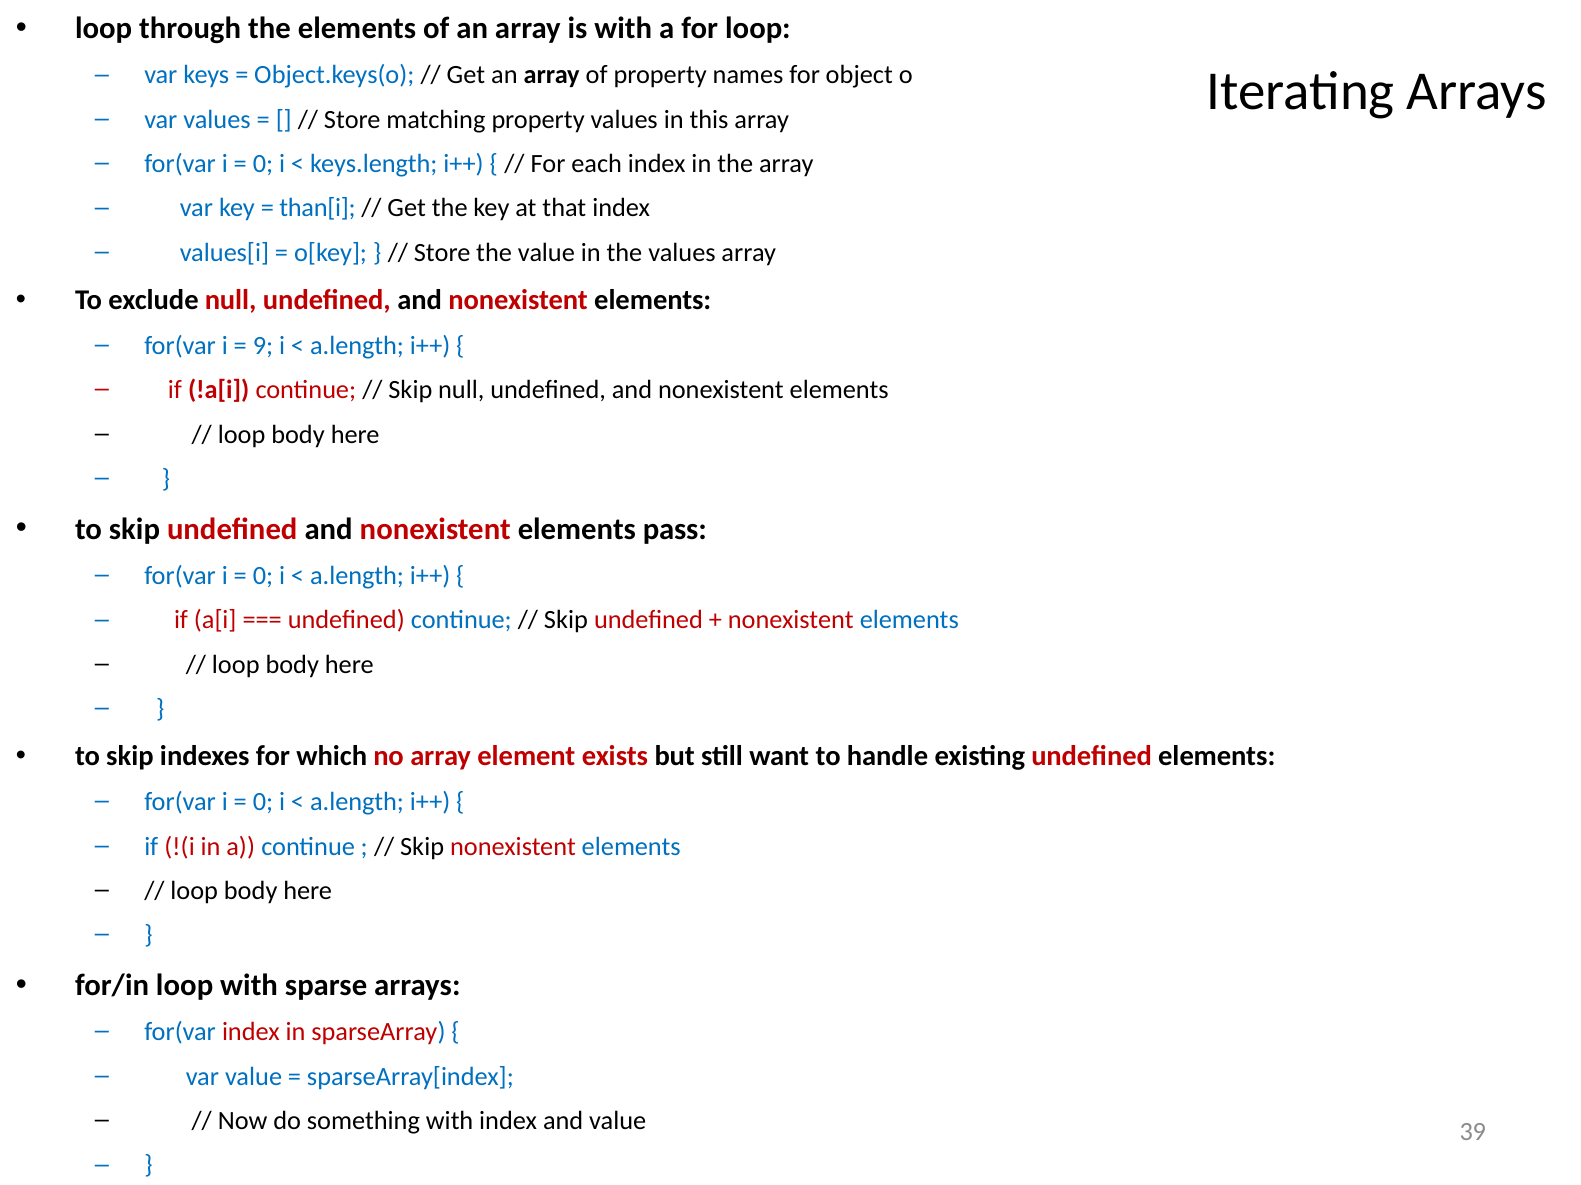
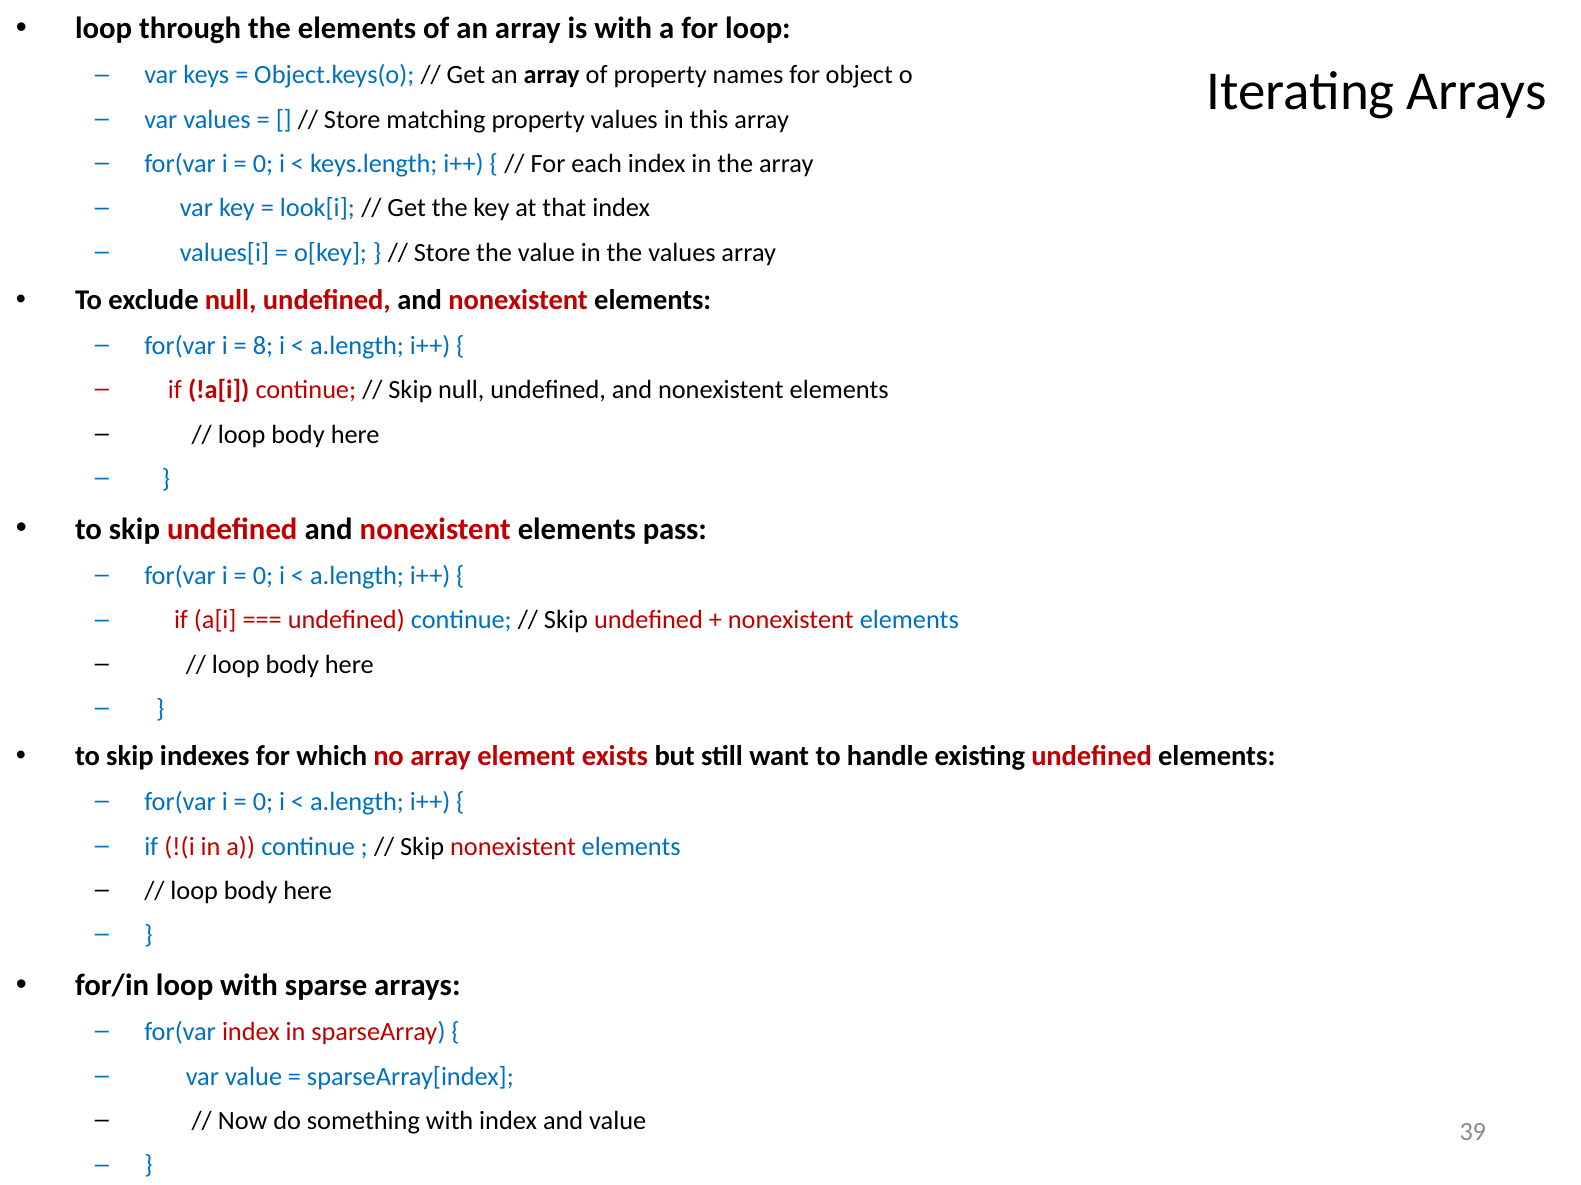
than[i: than[i -> look[i
9: 9 -> 8
